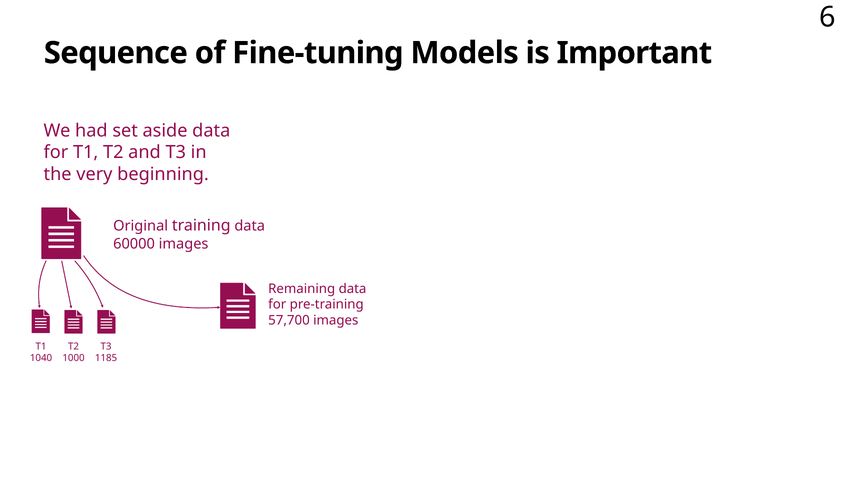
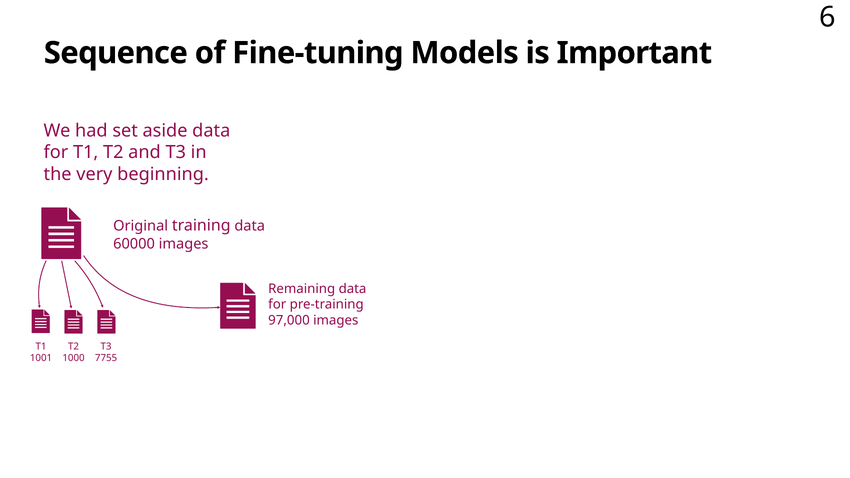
57,700: 57,700 -> 97,000
1040: 1040 -> 1001
1185: 1185 -> 7755
